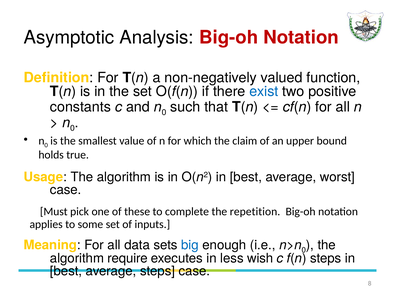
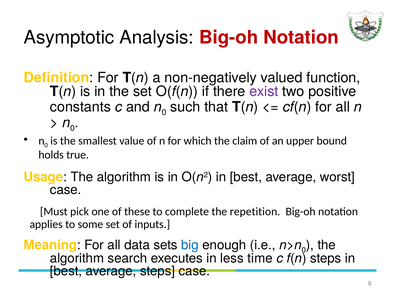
exist colour: blue -> purple
require: require -> search
wish: wish -> time
